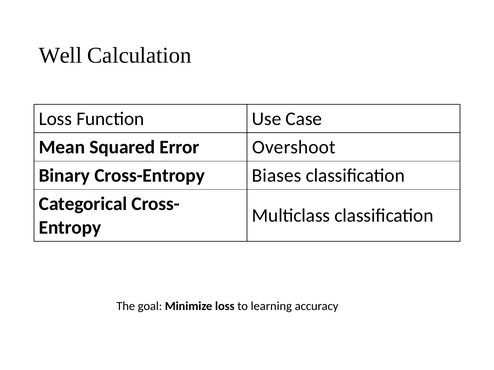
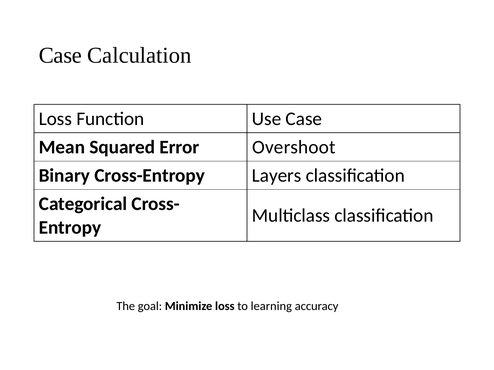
Well at (60, 55): Well -> Case
Biases: Biases -> Layers
